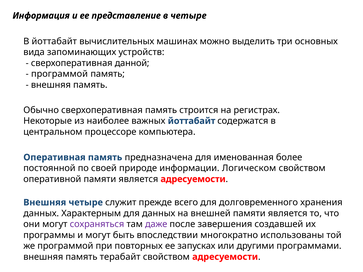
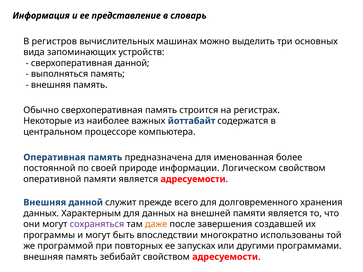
в четыре: четыре -> словарь
В йоттабайт: йоттабайт -> регистров
программой at (59, 74): программой -> выполняться
Внешняя четыре: четыре -> данной
даже colour: purple -> orange
терабайт: терабайт -> зебибайт
